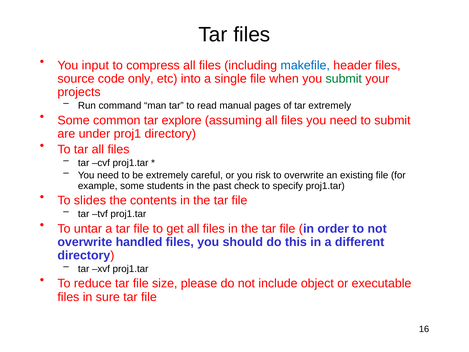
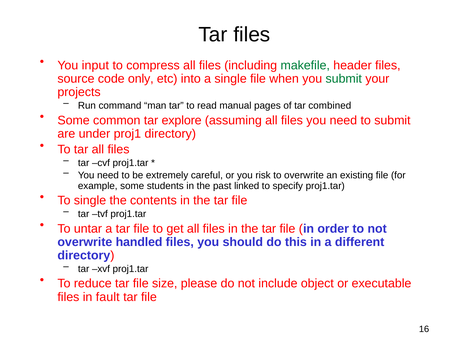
makefile colour: blue -> green
tar extremely: extremely -> combined
check: check -> linked
To slides: slides -> single
sure: sure -> fault
